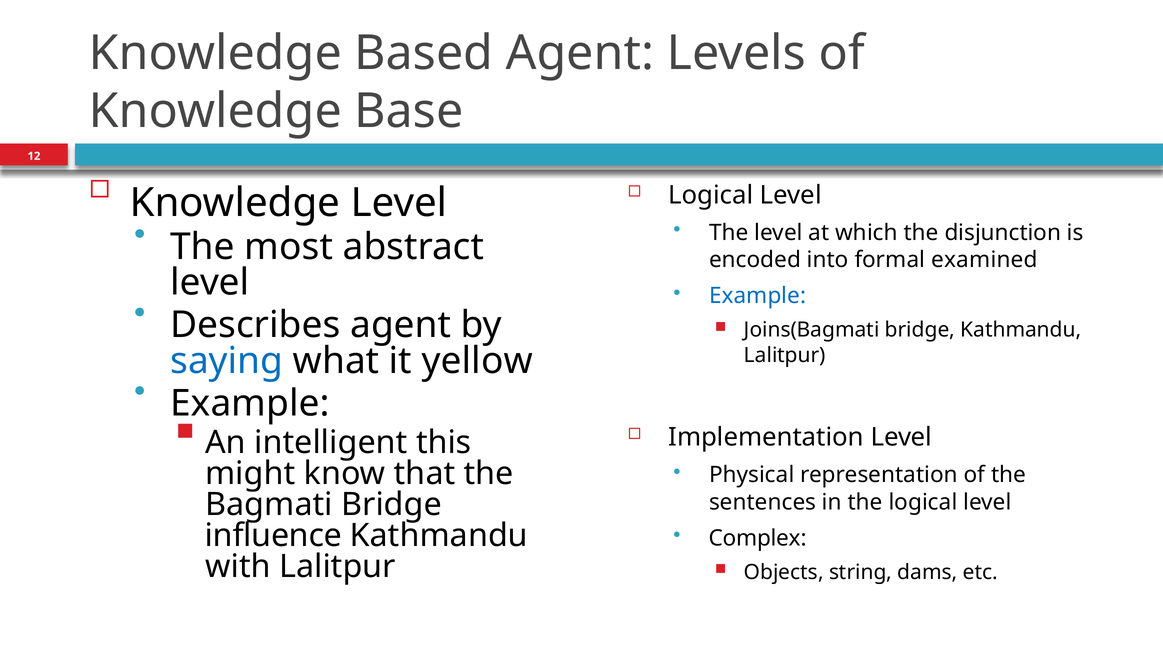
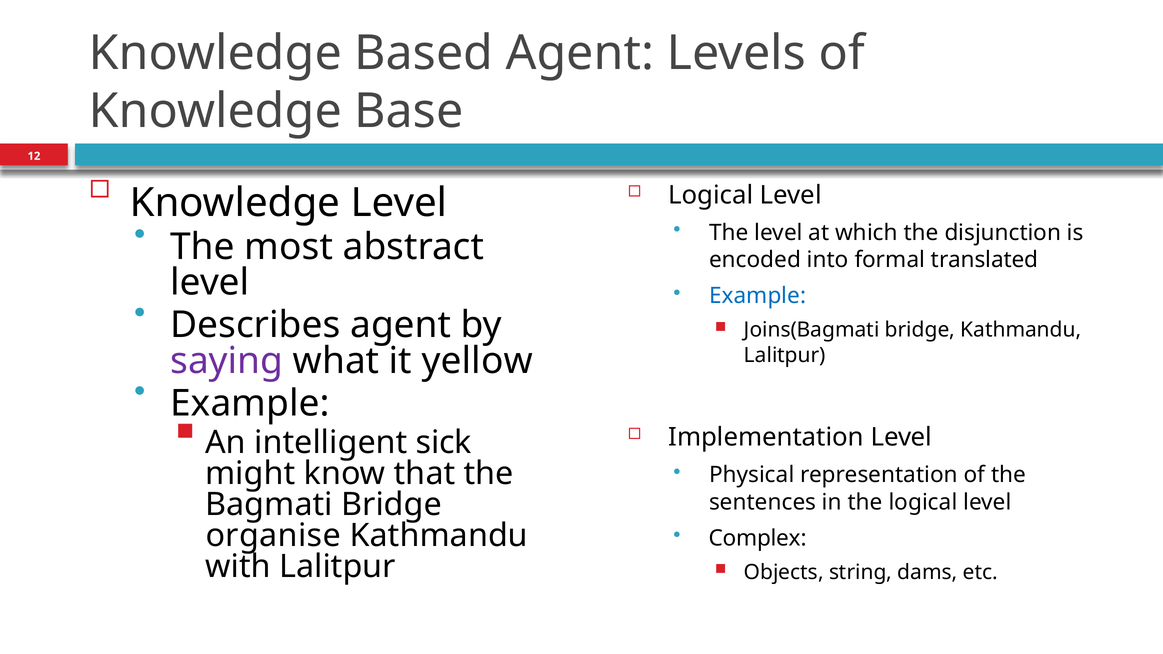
examined: examined -> translated
saying colour: blue -> purple
this: this -> sick
influence: influence -> organise
